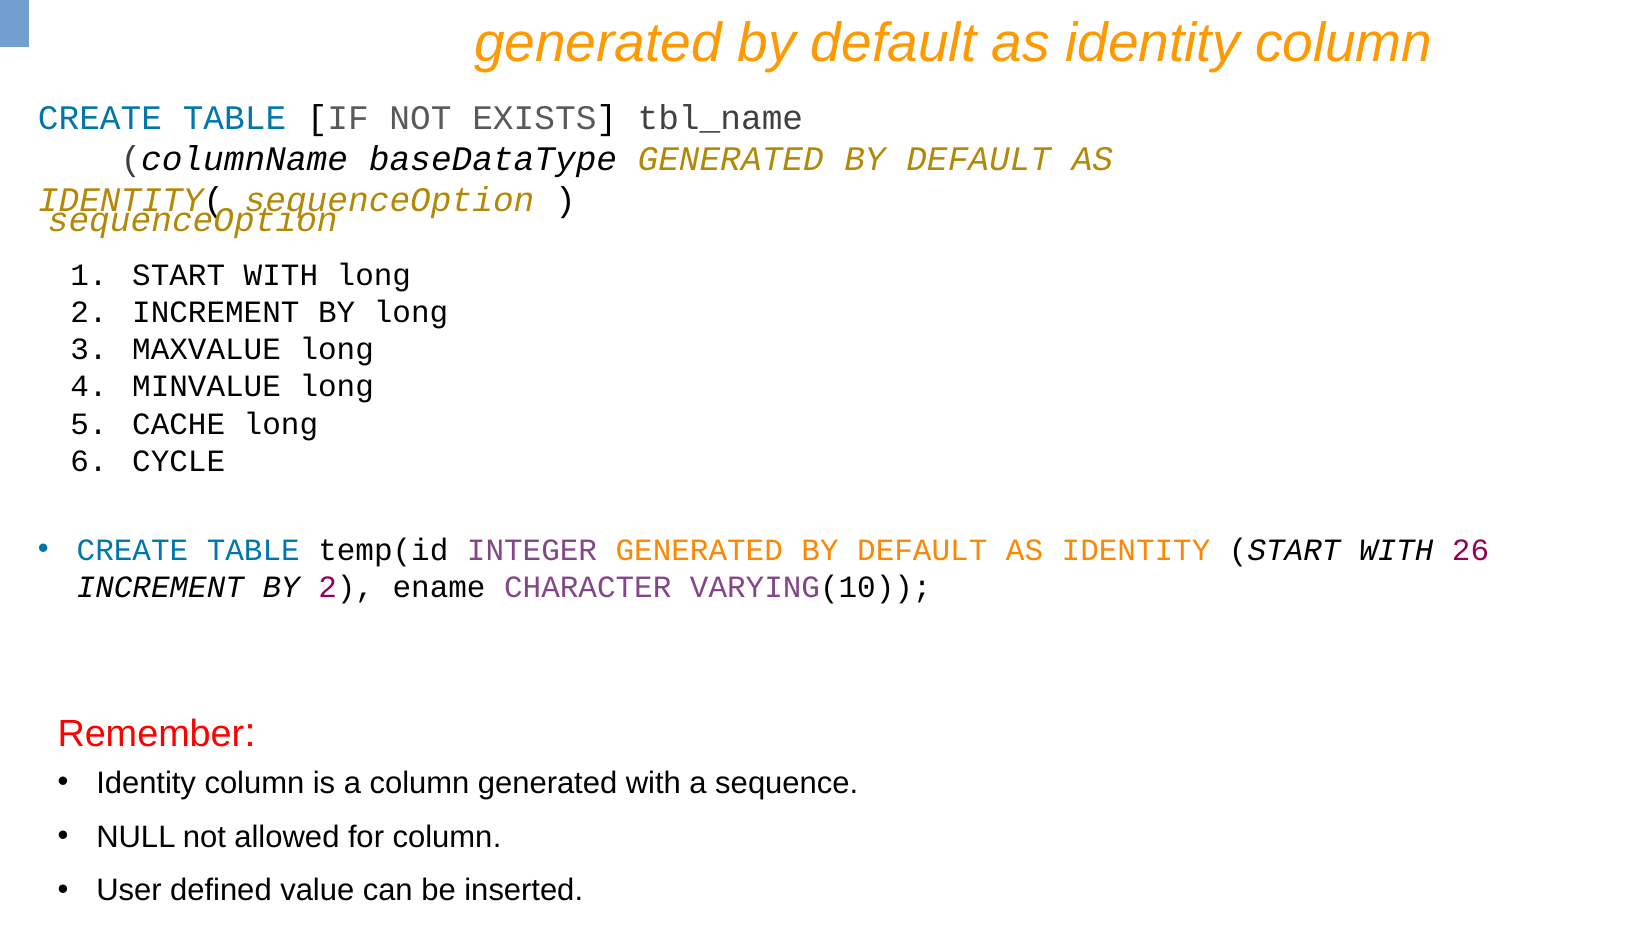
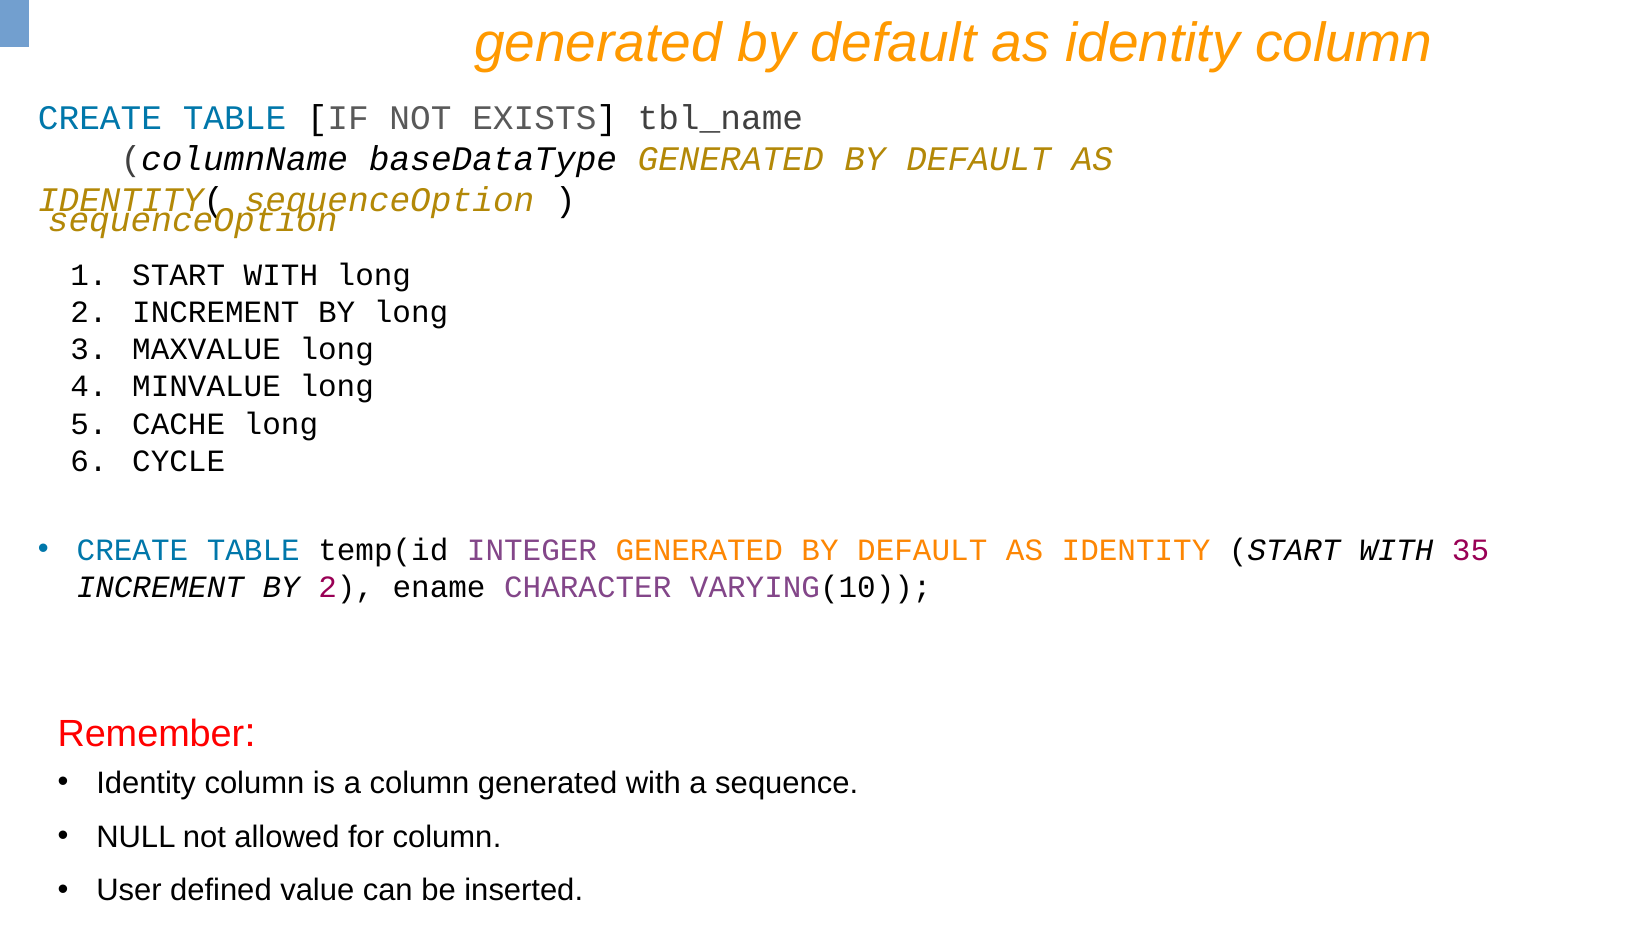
26: 26 -> 35
